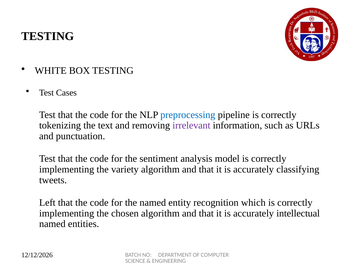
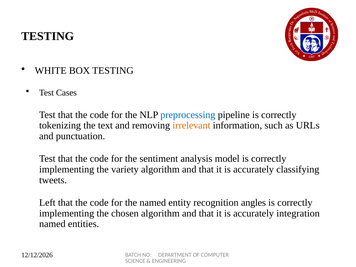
irrelevant colour: purple -> orange
which: which -> angles
intellectual: intellectual -> integration
